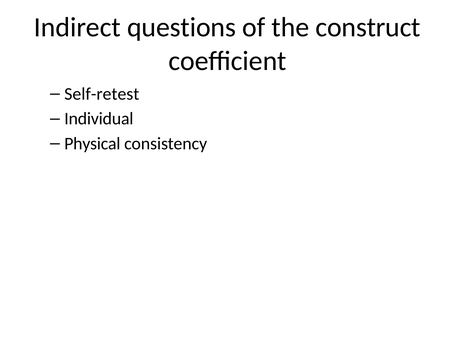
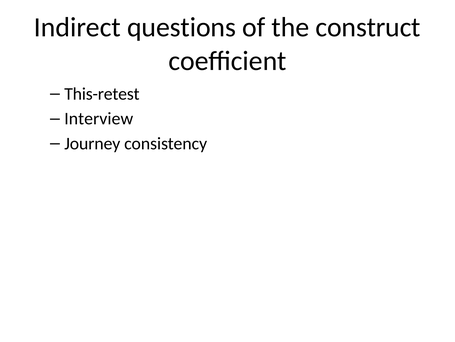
Self-retest: Self-retest -> This-retest
Individual: Individual -> Interview
Physical: Physical -> Journey
